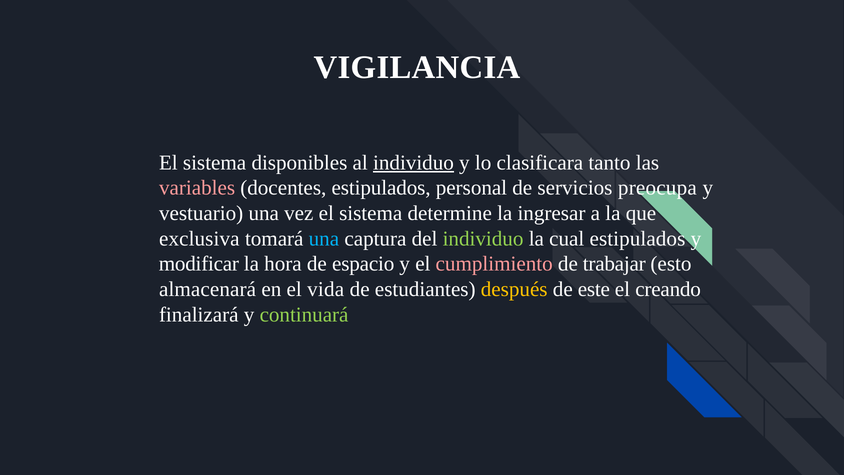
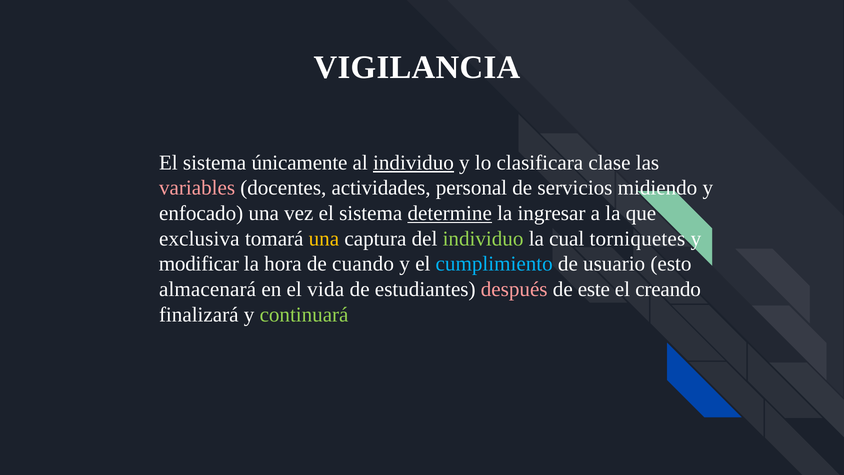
disponibles: disponibles -> únicamente
tanto: tanto -> clase
docentes estipulados: estipulados -> actividades
preocupa: preocupa -> midiendo
vestuario: vestuario -> enfocado
determine underline: none -> present
una at (324, 239) colour: light blue -> yellow
cual estipulados: estipulados -> torniquetes
espacio: espacio -> cuando
cumplimiento colour: pink -> light blue
trabajar: trabajar -> usuario
después colour: yellow -> pink
